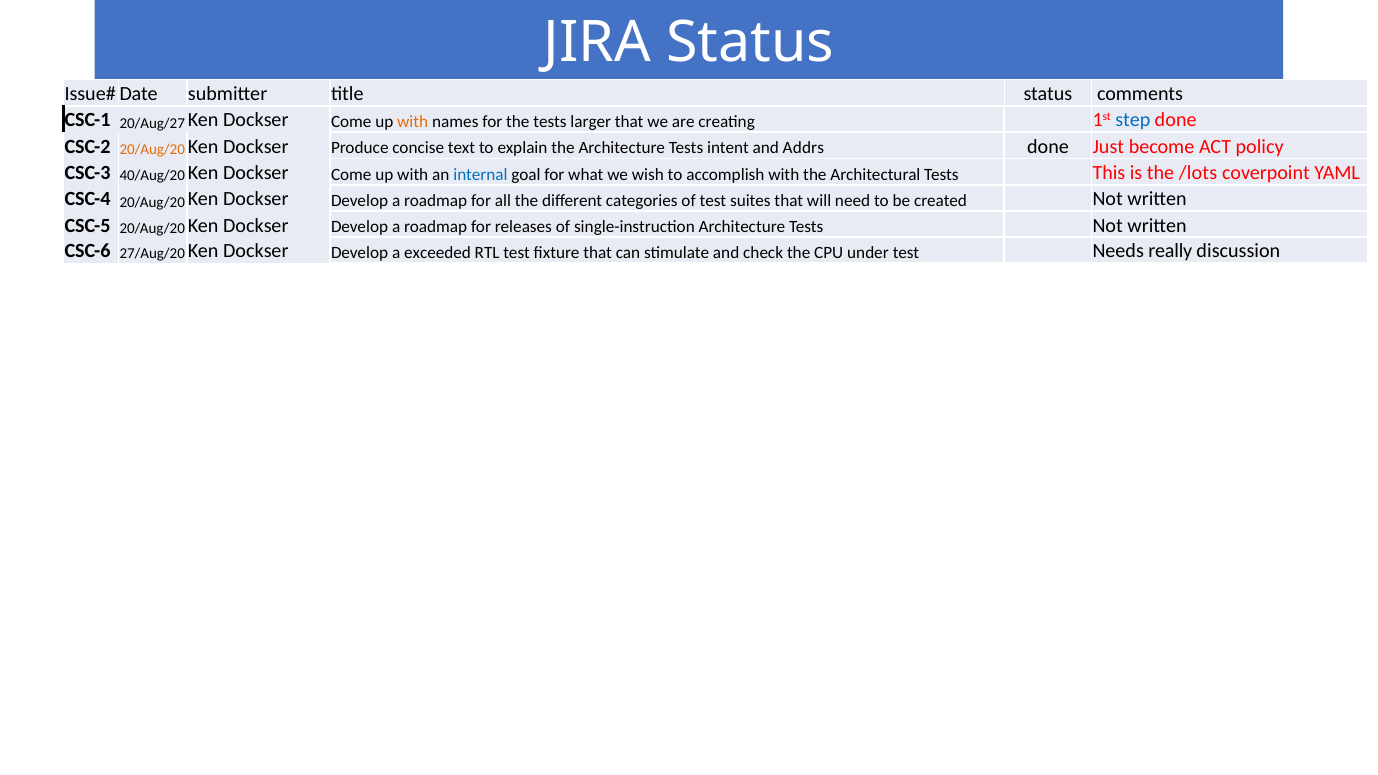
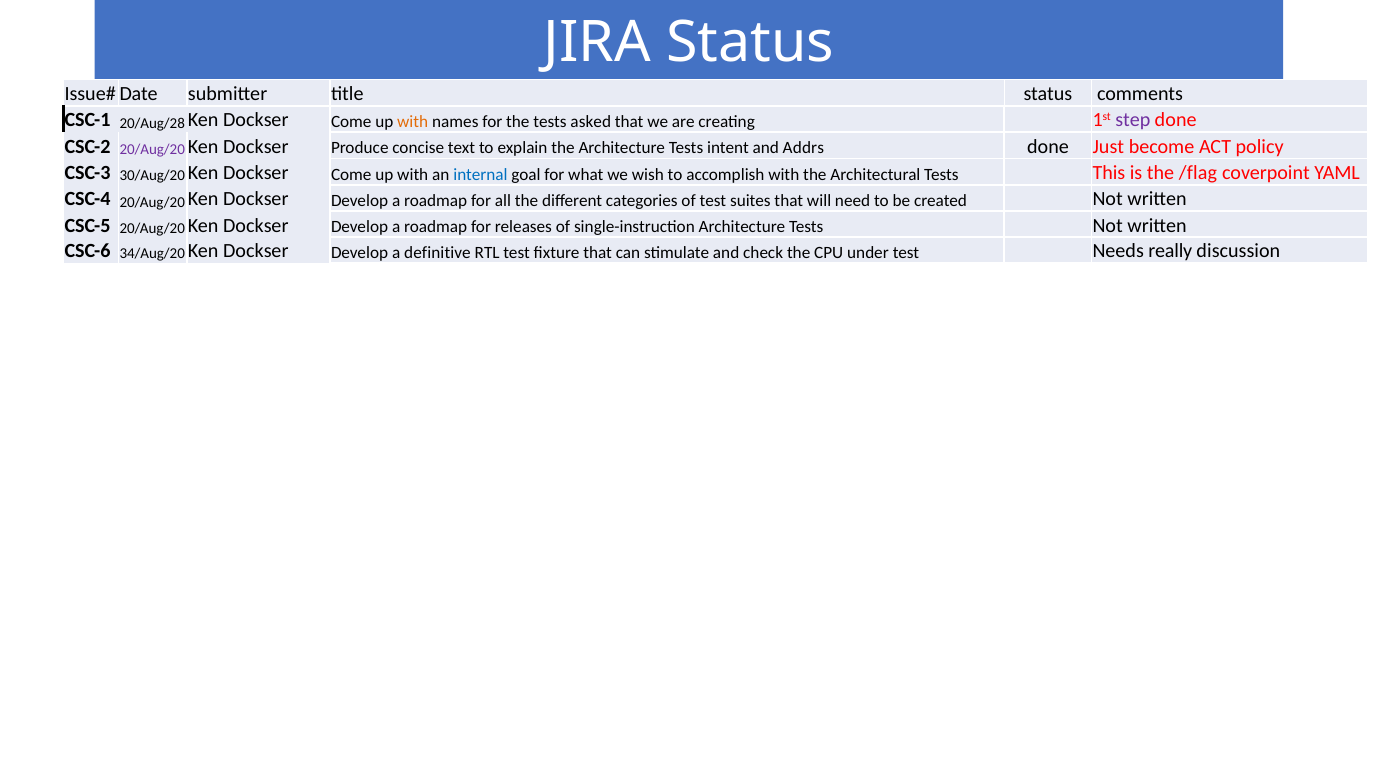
20/Aug/27: 20/Aug/27 -> 20/Aug/28
larger: larger -> asked
step colour: blue -> purple
20/Aug/20 at (152, 150) colour: orange -> purple
40/Aug/20: 40/Aug/20 -> 30/Aug/20
/lots: /lots -> /flag
27/Aug/20: 27/Aug/20 -> 34/Aug/20
exceeded: exceeded -> definitive
